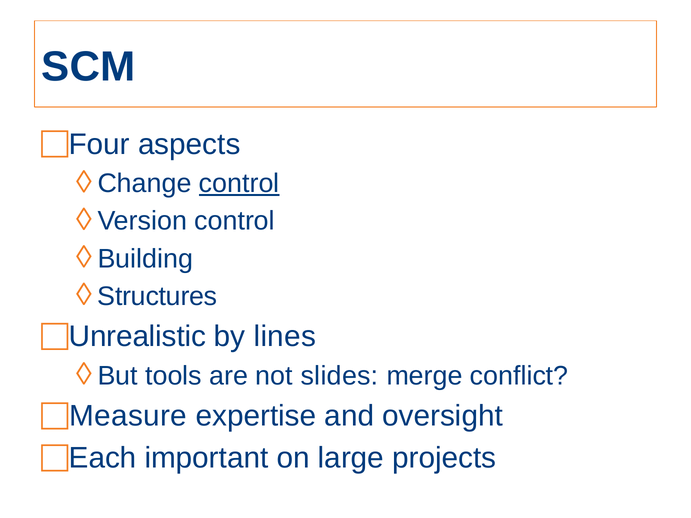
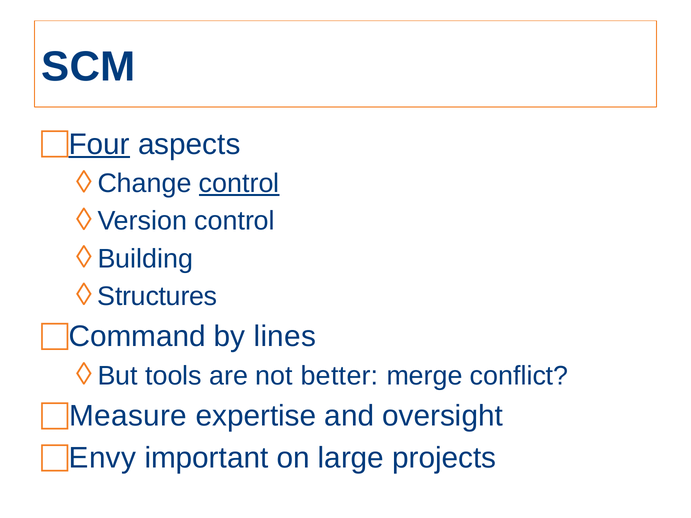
Four underline: none -> present
Unrealistic: Unrealistic -> Command
slides: slides -> better
Each: Each -> Envy
